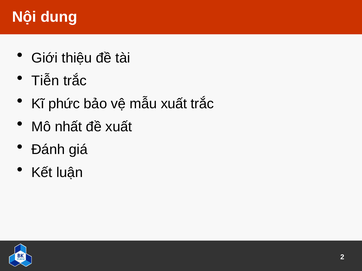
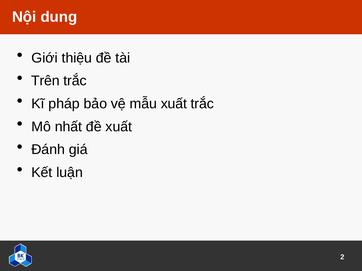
Tiễn: Tiễn -> Trên
phức: phức -> pháp
